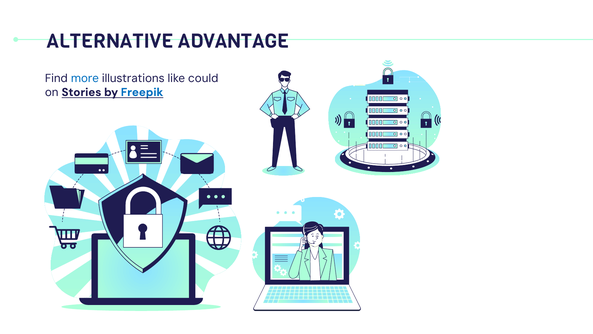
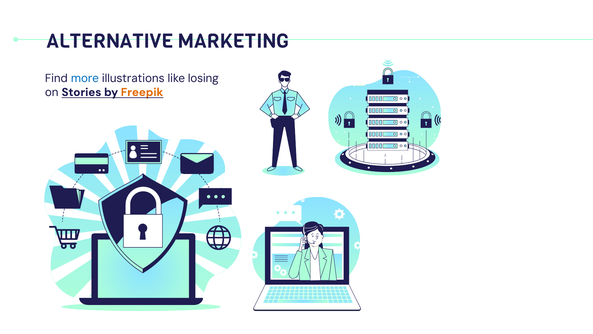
ADVANTAGE: ADVANTAGE -> MARKETING
could: could -> losing
Freepik colour: blue -> orange
